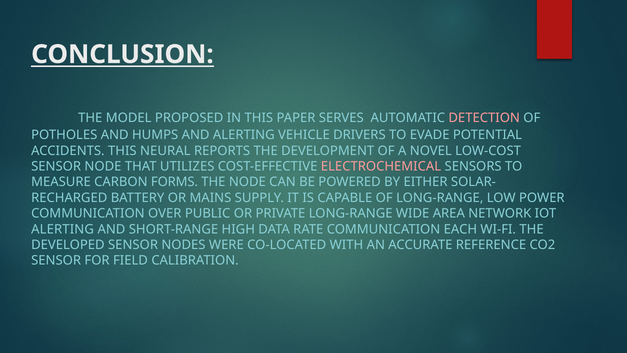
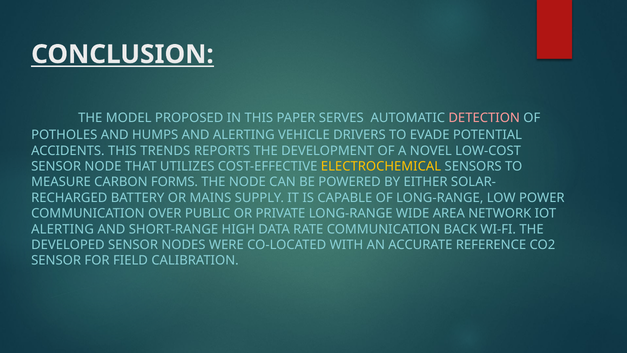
NEURAL: NEURAL -> TRENDS
ELECTROCHEMICAL colour: pink -> yellow
EACH: EACH -> BACK
